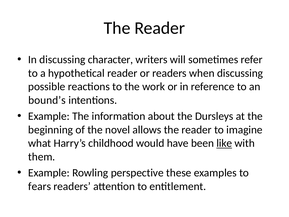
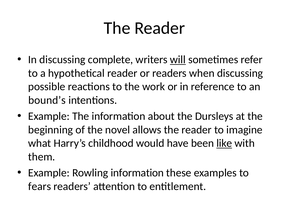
character: character -> complete
will underline: none -> present
Rowling perspective: perspective -> information
